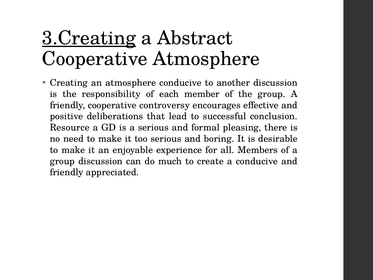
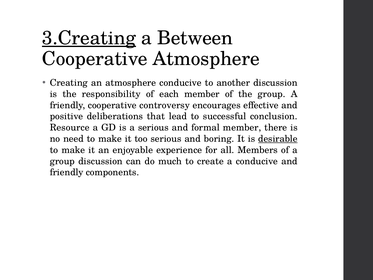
Abstract: Abstract -> Between
formal pleasing: pleasing -> member
desirable underline: none -> present
appreciated: appreciated -> components
